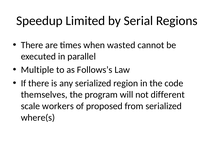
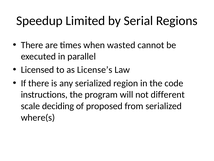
Multiple: Multiple -> Licensed
Follows’s: Follows’s -> License’s
themselves: themselves -> instructions
workers: workers -> deciding
